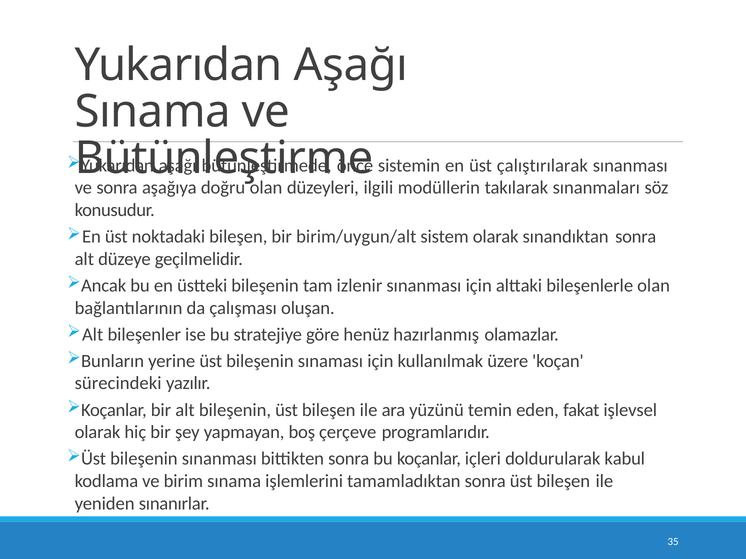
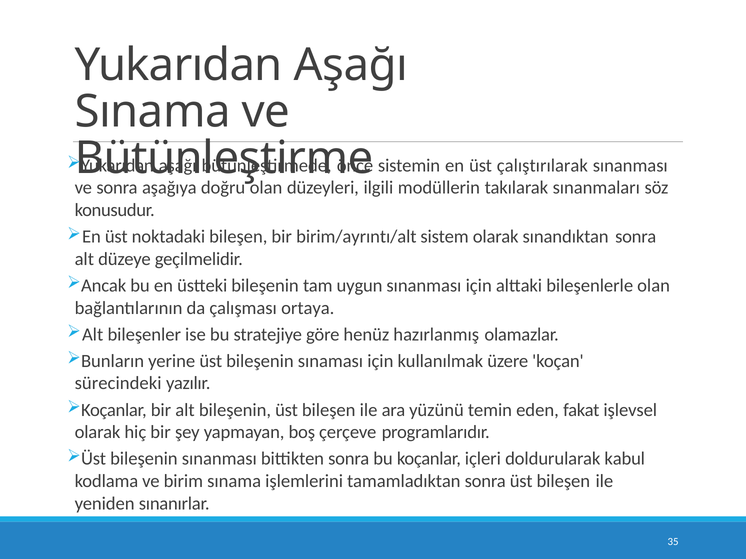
birim/uygun/alt: birim/uygun/alt -> birim/ayrıntı/alt
izlenir: izlenir -> uygun
oluşan: oluşan -> ortaya
